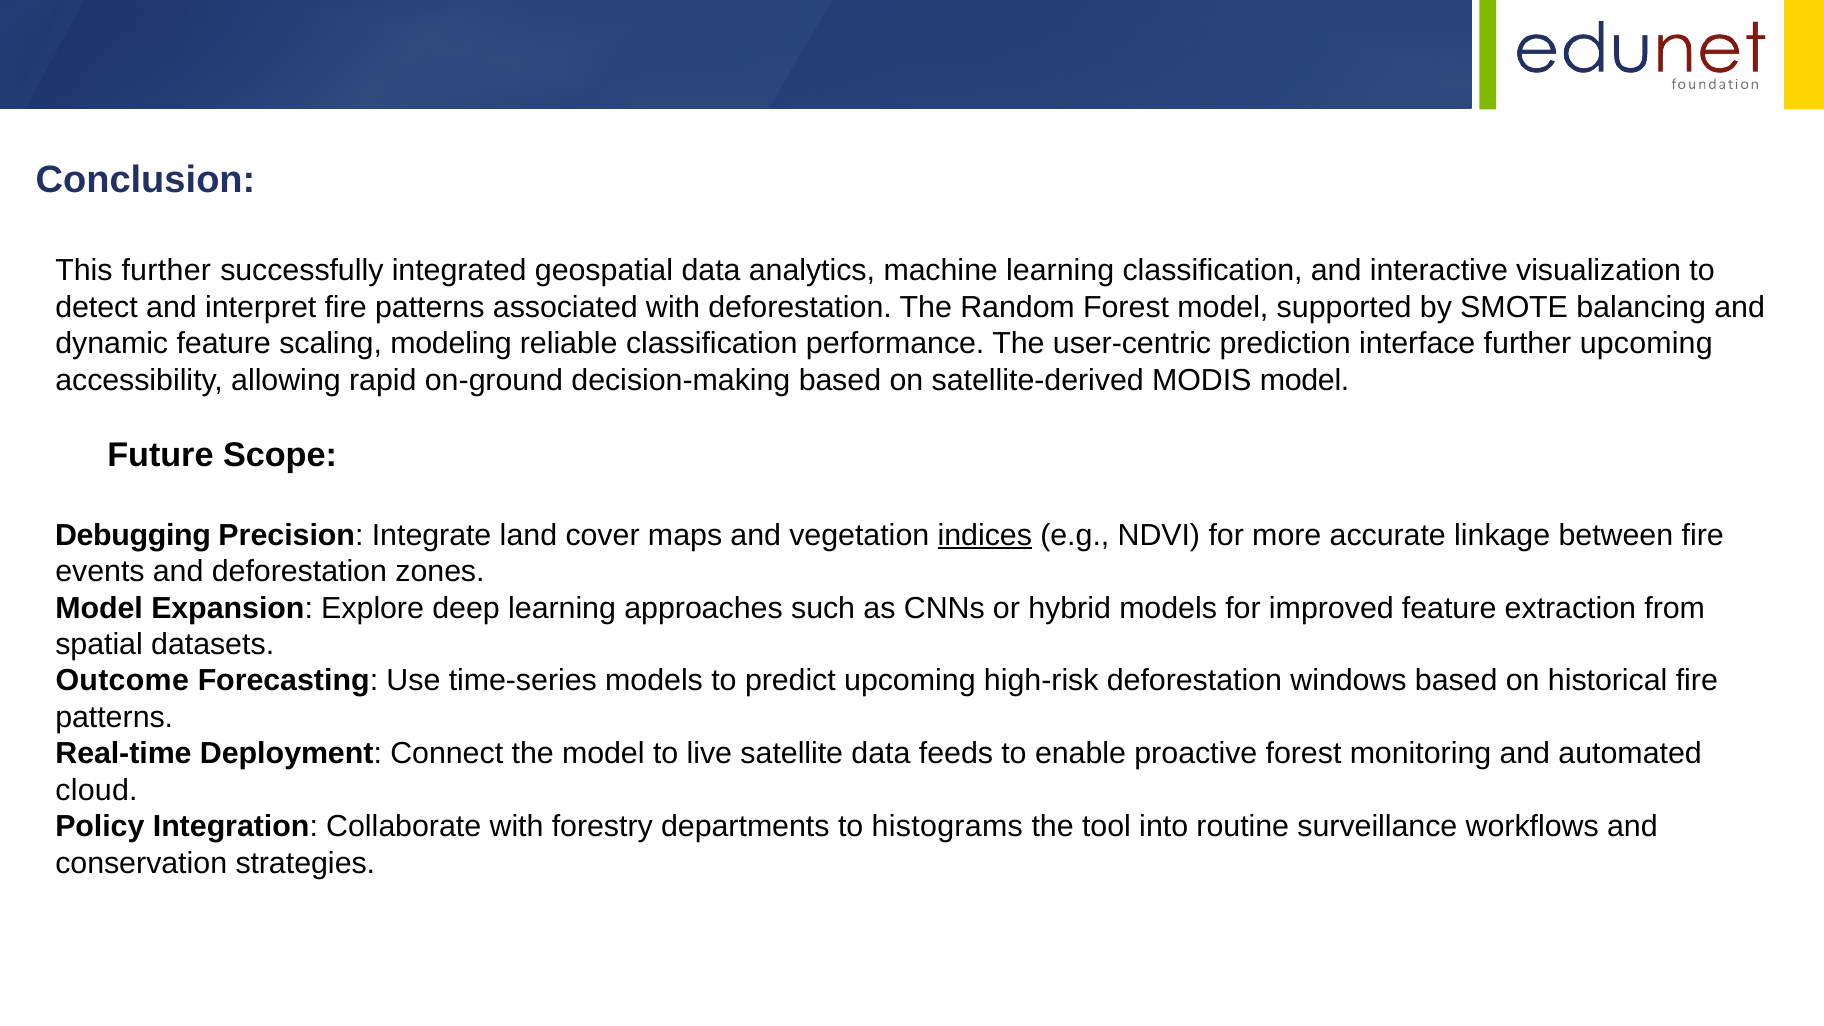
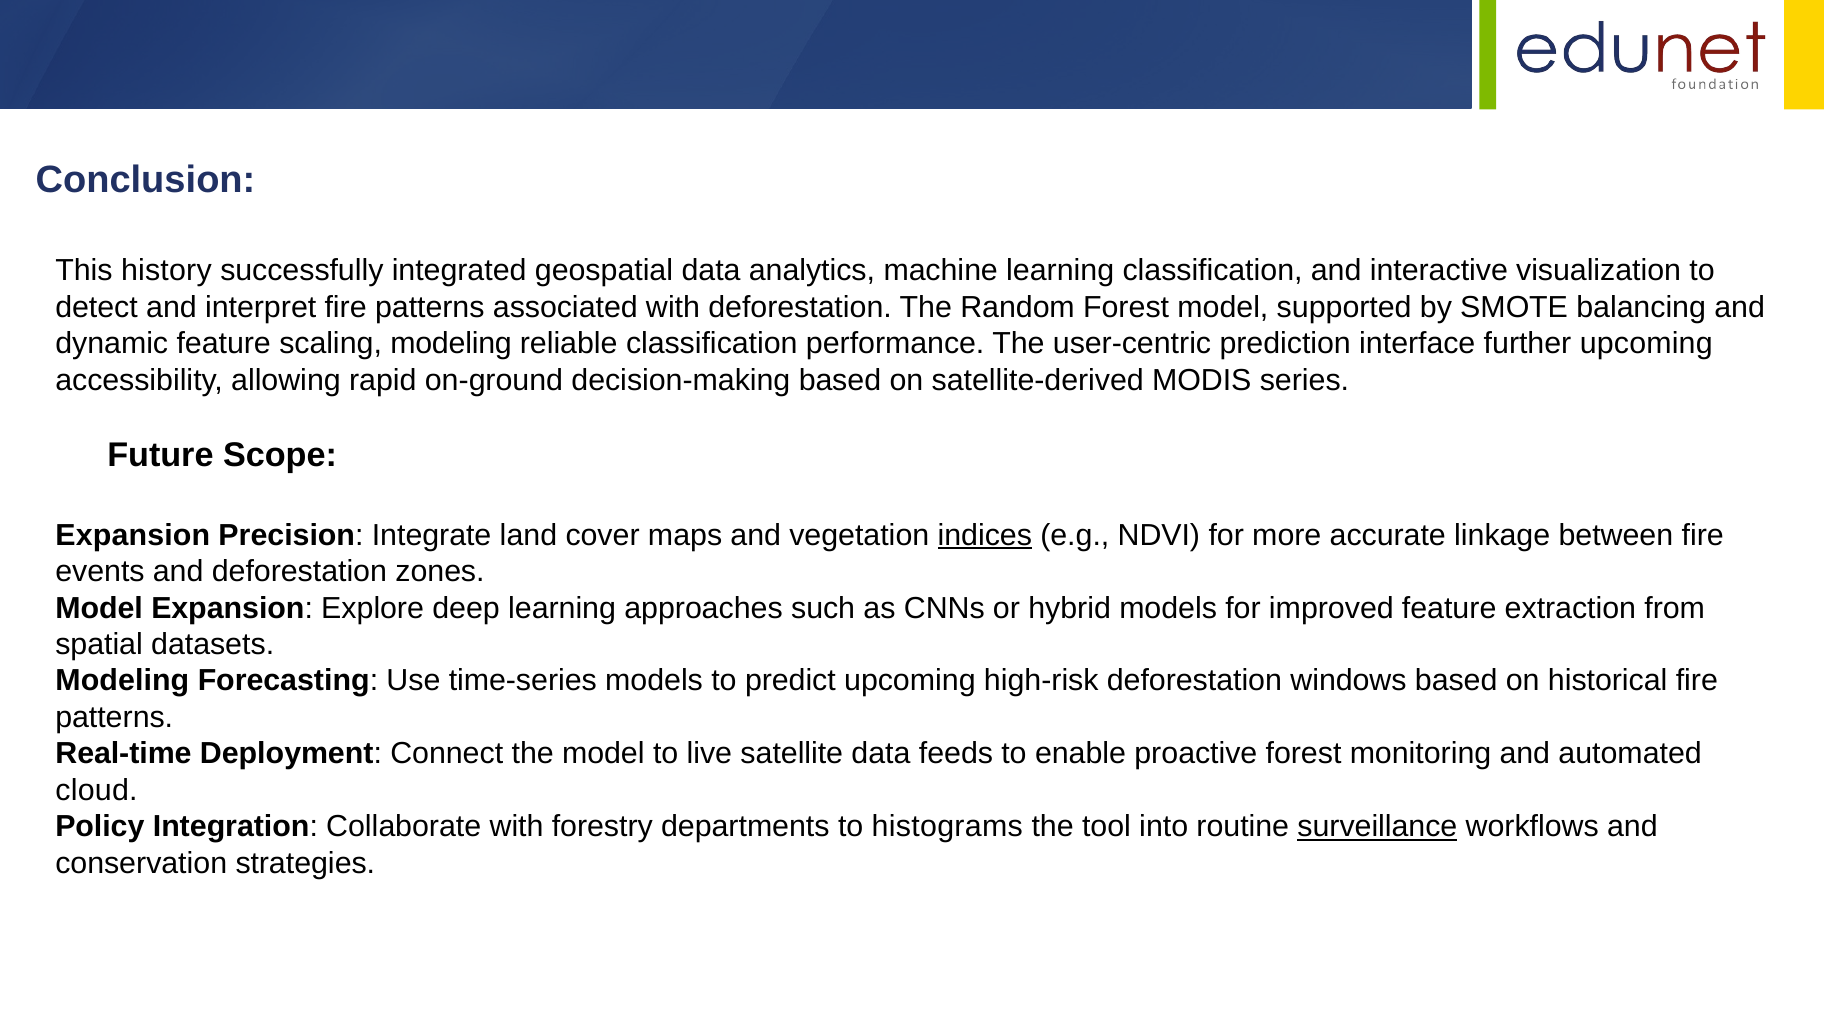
This further: further -> history
MODIS model: model -> series
Debugging at (133, 535): Debugging -> Expansion
Outcome at (122, 681): Outcome -> Modeling
surveillance underline: none -> present
